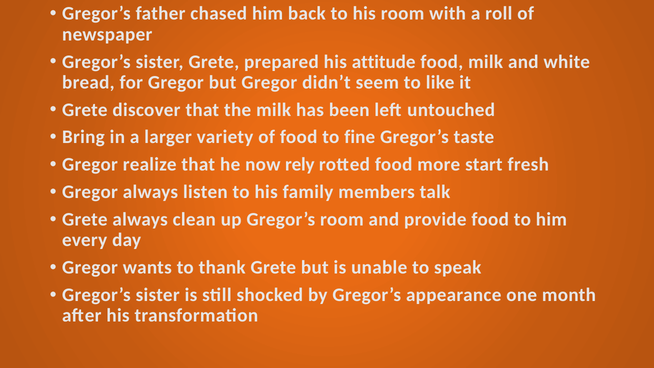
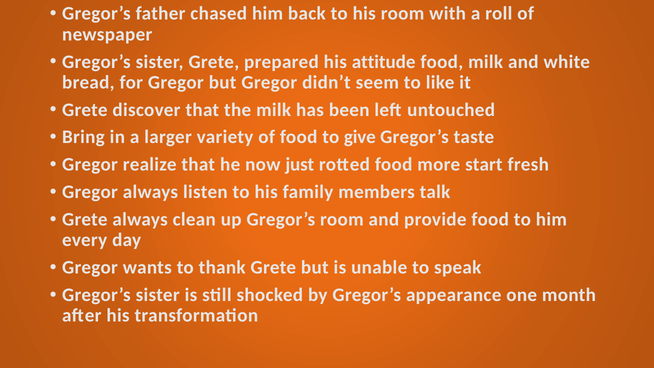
fine: fine -> give
rely: rely -> just
